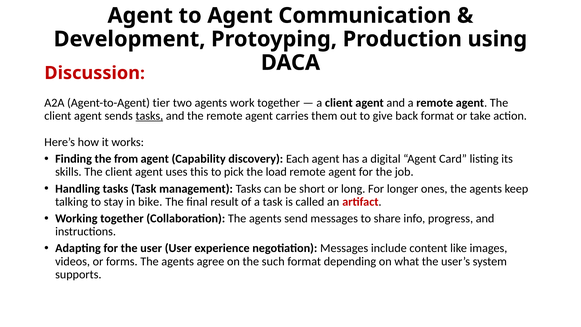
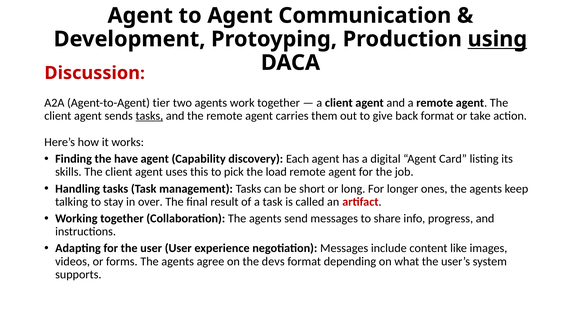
using underline: none -> present
from: from -> have
bike: bike -> over
such: such -> devs
